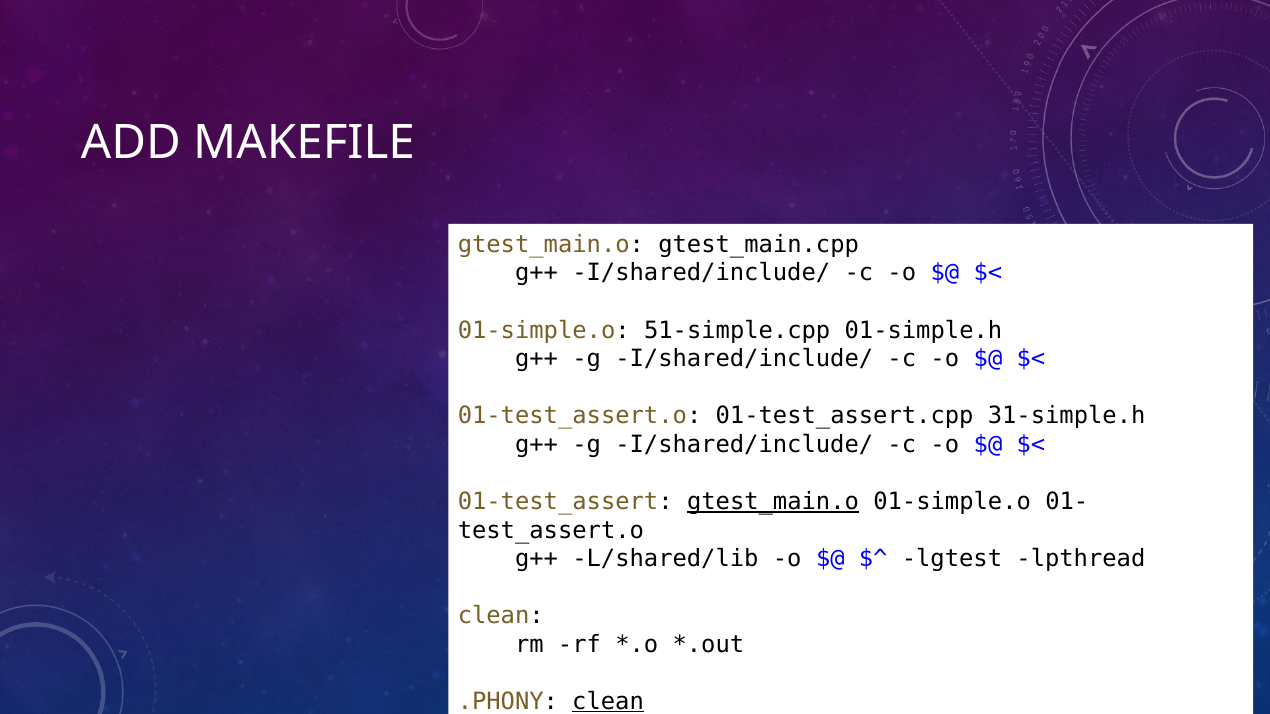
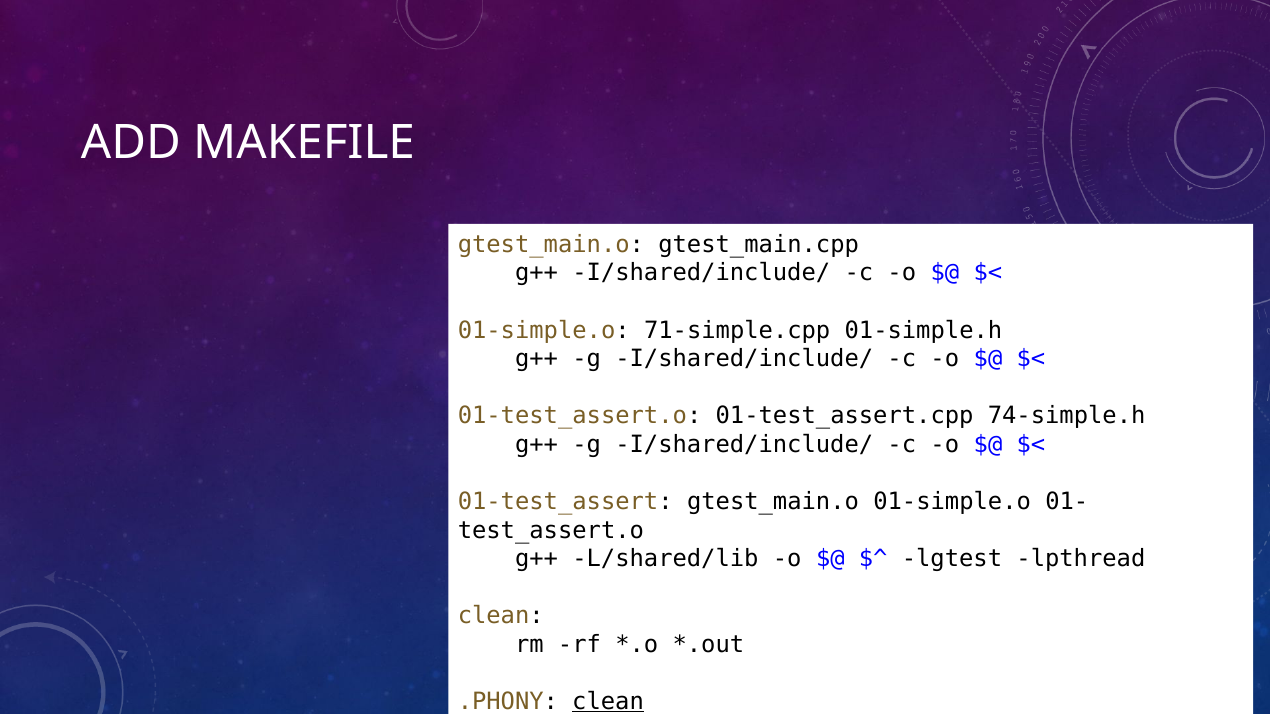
51-simple.cpp: 51-simple.cpp -> 71-simple.cpp
31-simple.h: 31-simple.h -> 74-simple.h
gtest_main.o at (773, 502) underline: present -> none
